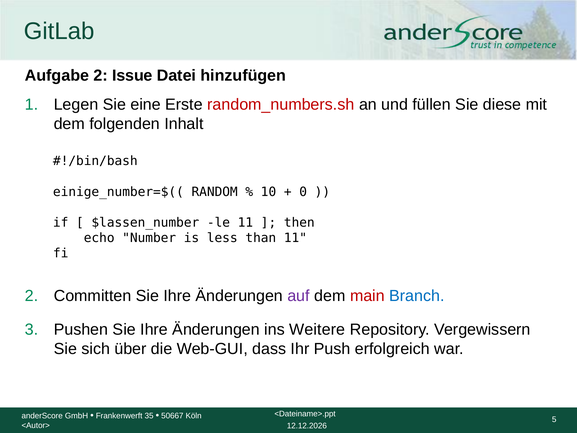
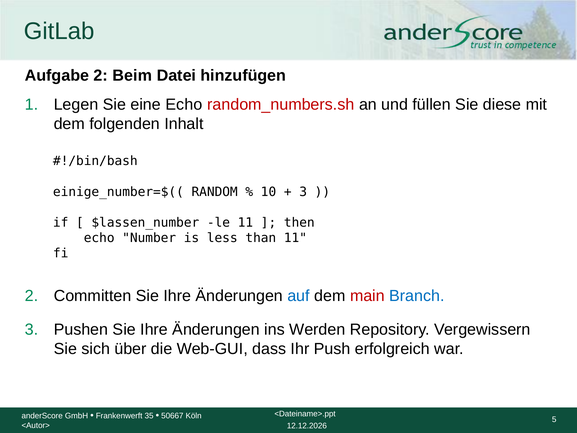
Issue: Issue -> Beim
eine Erste: Erste -> Echo
0 at (303, 192): 0 -> 3
auf colour: purple -> blue
Weitere: Weitere -> Werden
